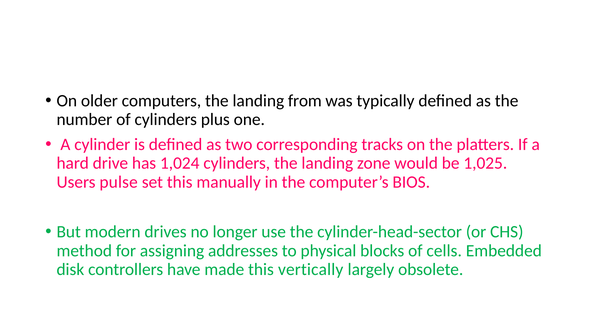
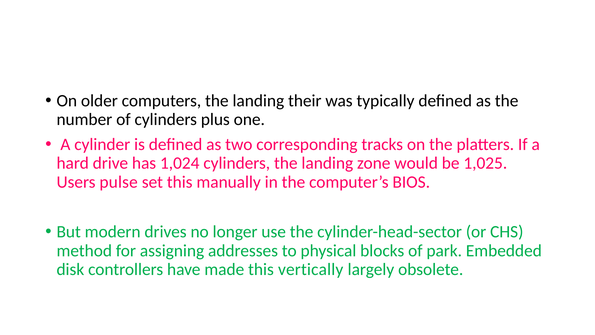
from: from -> their
cells: cells -> park
